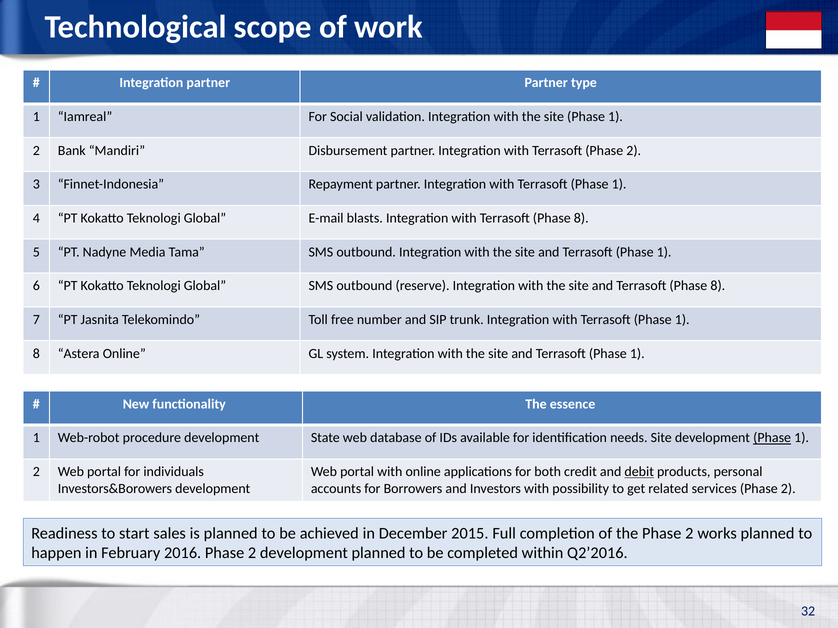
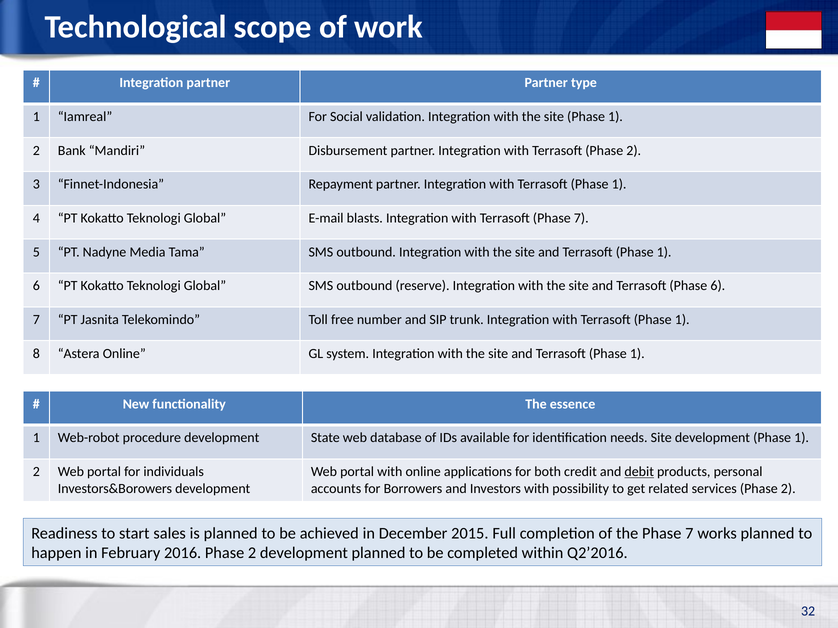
with Terrasoft Phase 8: 8 -> 7
and Terrasoft Phase 8: 8 -> 6
Phase at (772, 438) underline: present -> none
the Phase 2: 2 -> 7
